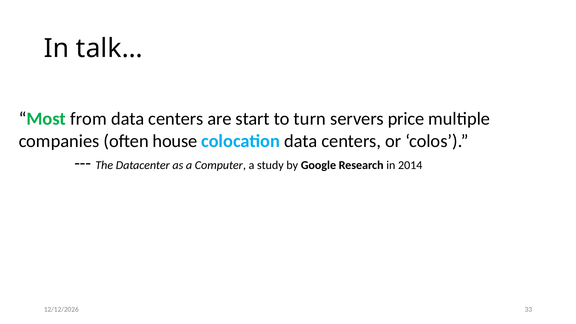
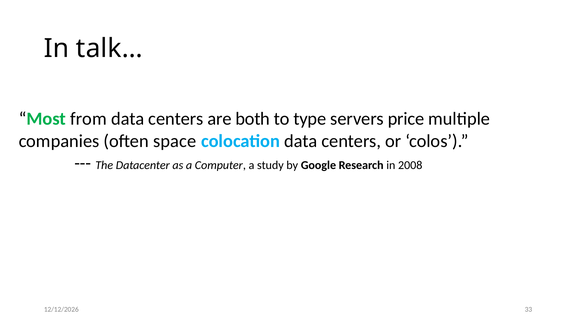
start: start -> both
turn: turn -> type
house: house -> space
2014: 2014 -> 2008
